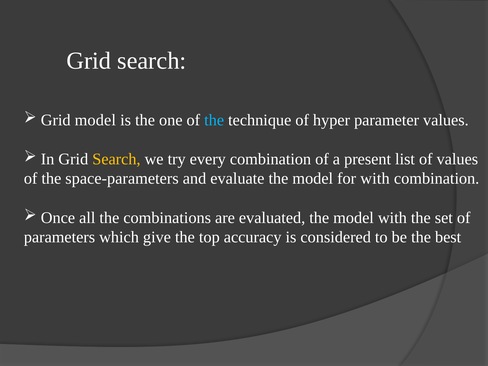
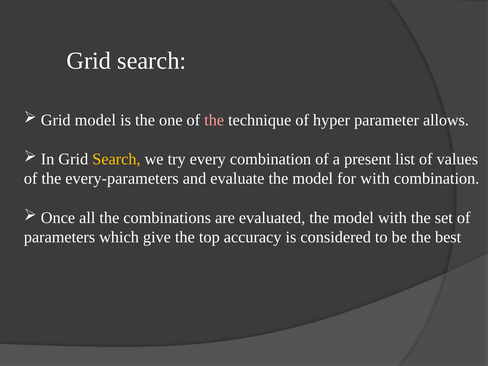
the at (214, 120) colour: light blue -> pink
parameter values: values -> allows
space-parameters: space-parameters -> every-parameters
